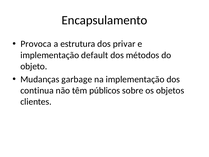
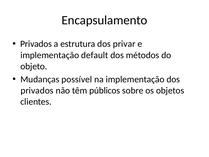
Provoca at (36, 44): Provoca -> Privados
garbage: garbage -> possível
continua at (37, 90): continua -> privados
